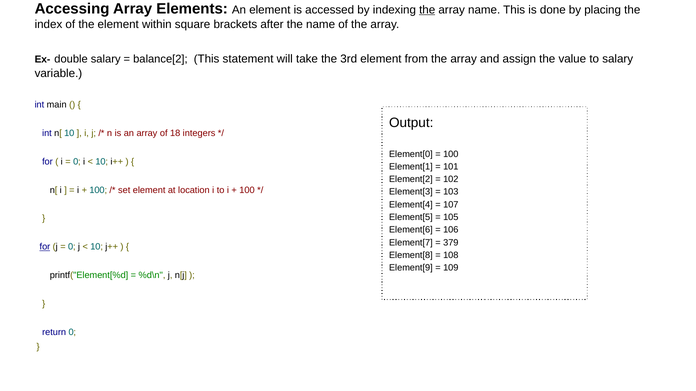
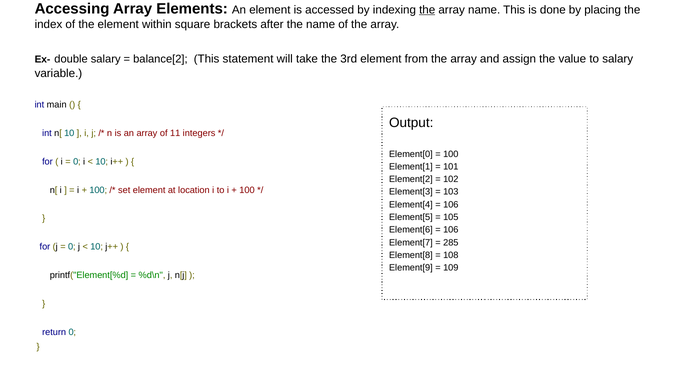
18: 18 -> 11
107 at (451, 205): 107 -> 106
379: 379 -> 285
for at (45, 247) underline: present -> none
